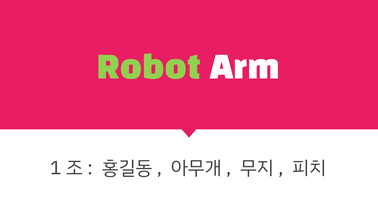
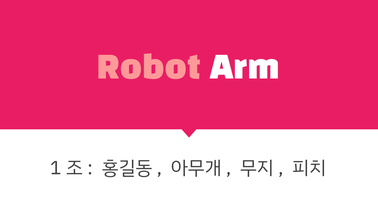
Robot colour: light green -> pink
